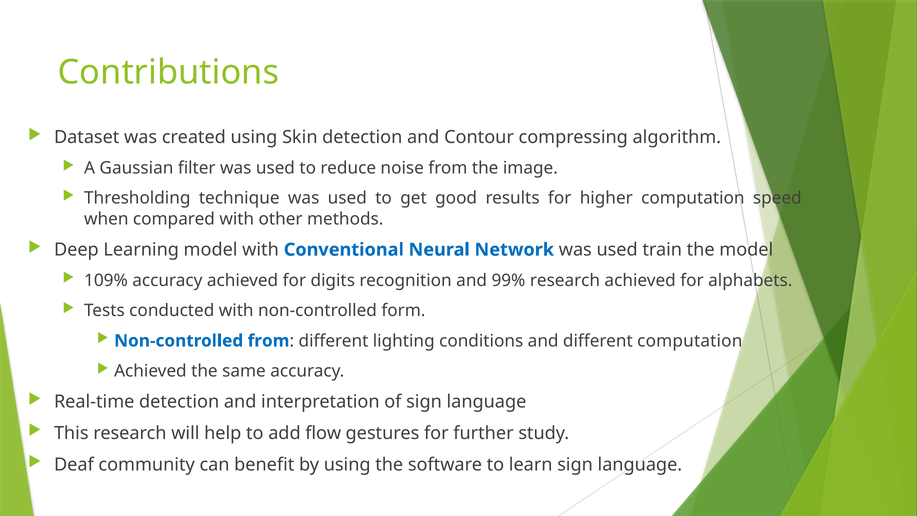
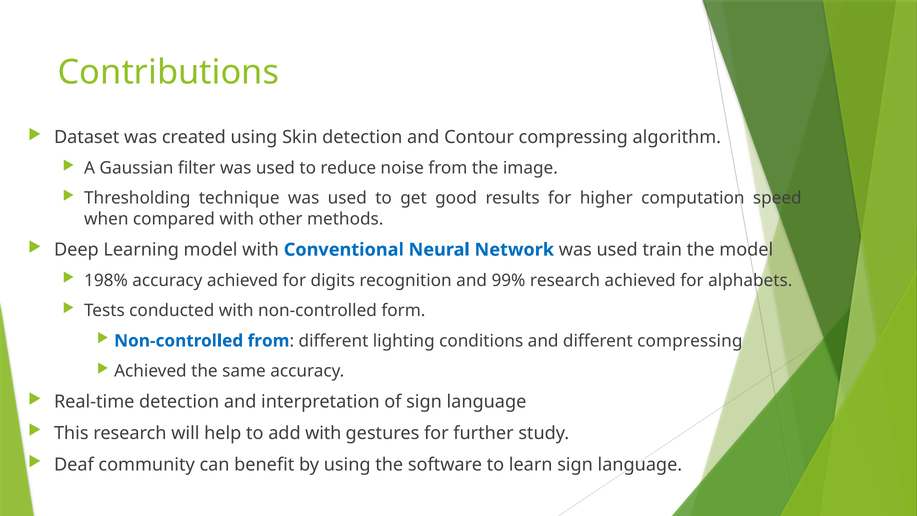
109%: 109% -> 198%
different computation: computation -> compressing
add flow: flow -> with
